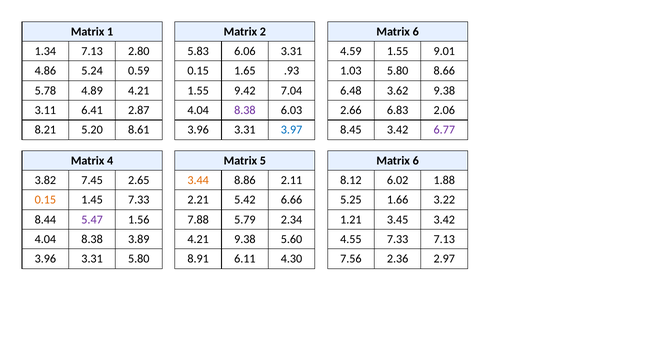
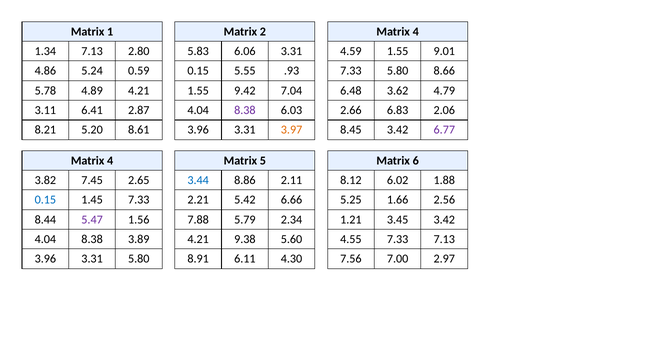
6 at (416, 32): 6 -> 4
1.65: 1.65 -> 5.55
1.03 at (351, 71): 1.03 -> 7.33
3.62 9.38: 9.38 -> 4.79
3.97 colour: blue -> orange
3.44 colour: orange -> blue
0.15 at (45, 200) colour: orange -> blue
3.22: 3.22 -> 2.56
2.36: 2.36 -> 7.00
